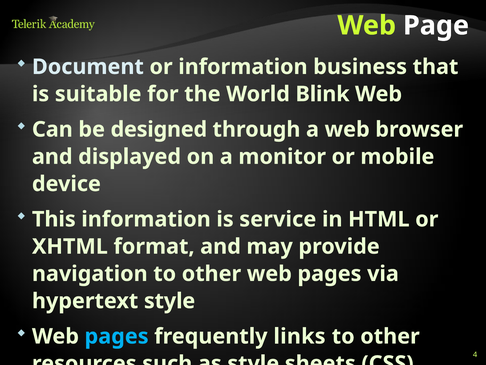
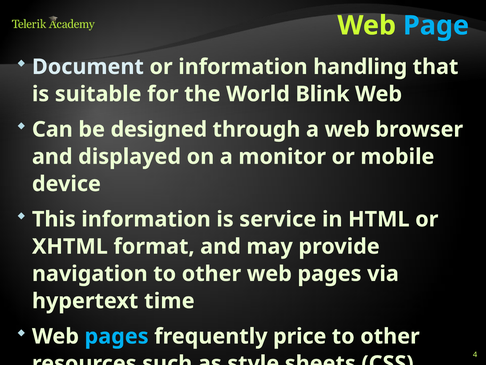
Page colour: white -> light blue
business: business -> handling
hypertext style: style -> time
links: links -> price
